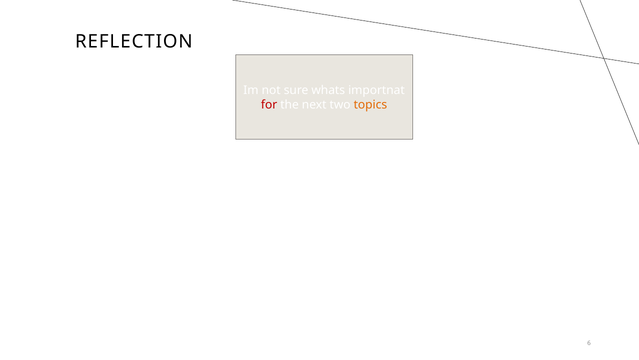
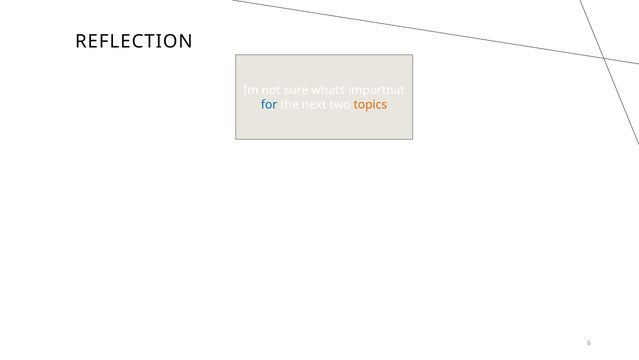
for colour: red -> blue
